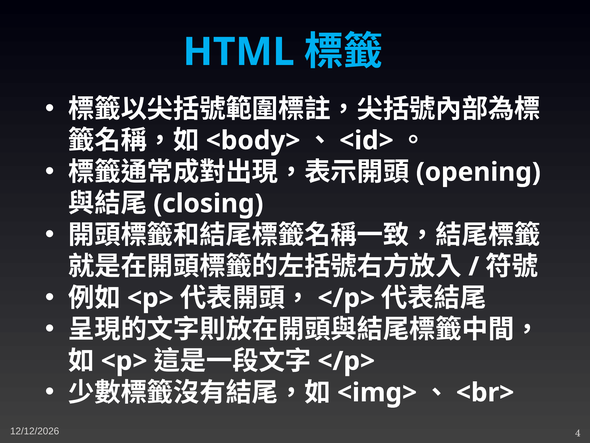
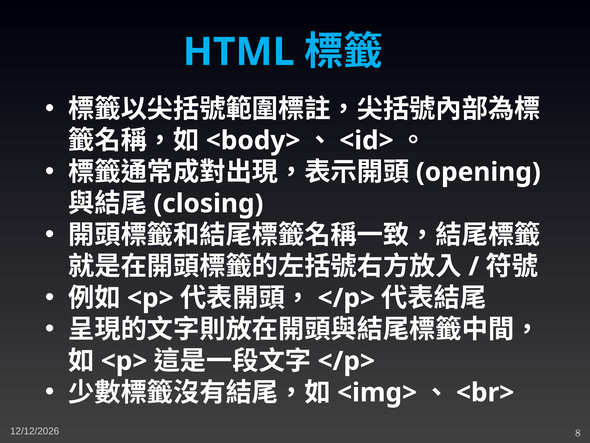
4: 4 -> 8
